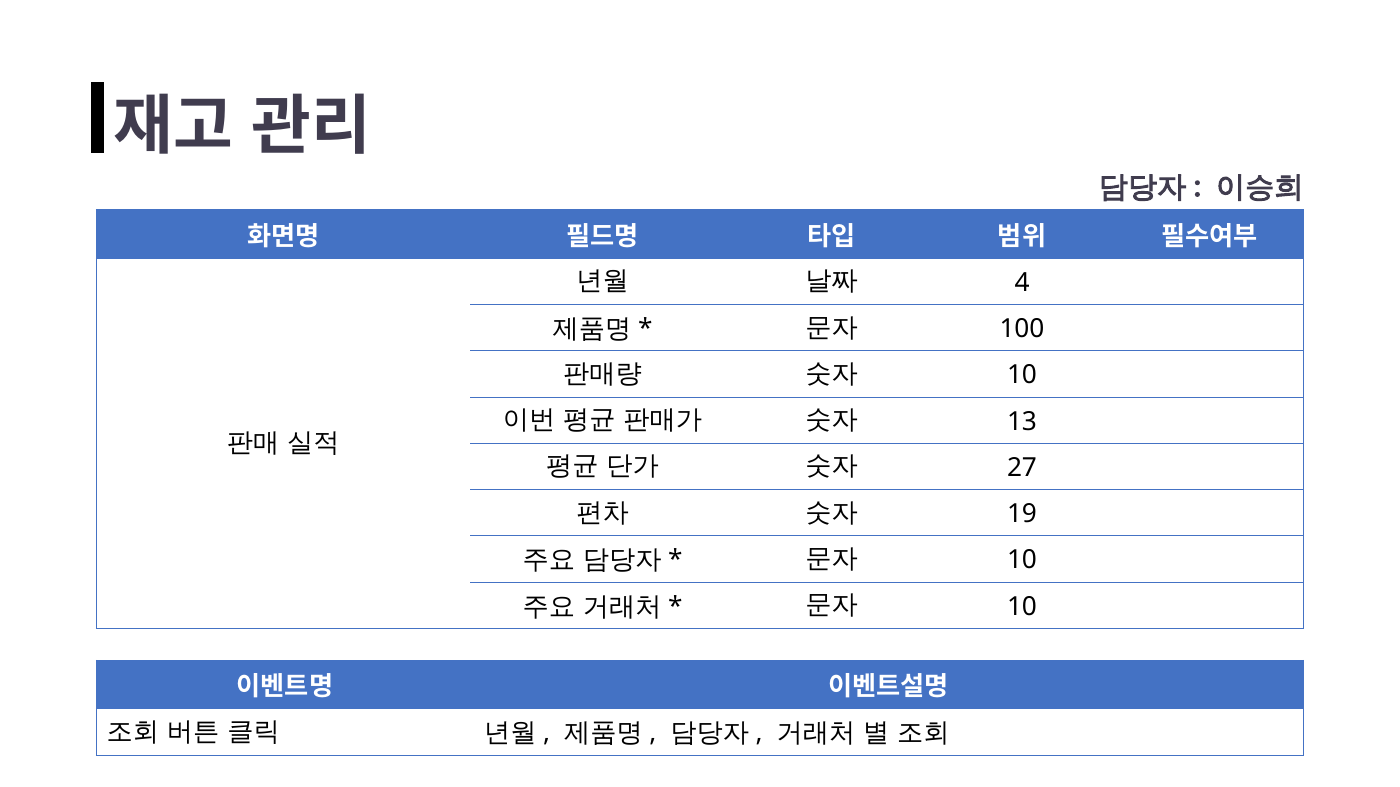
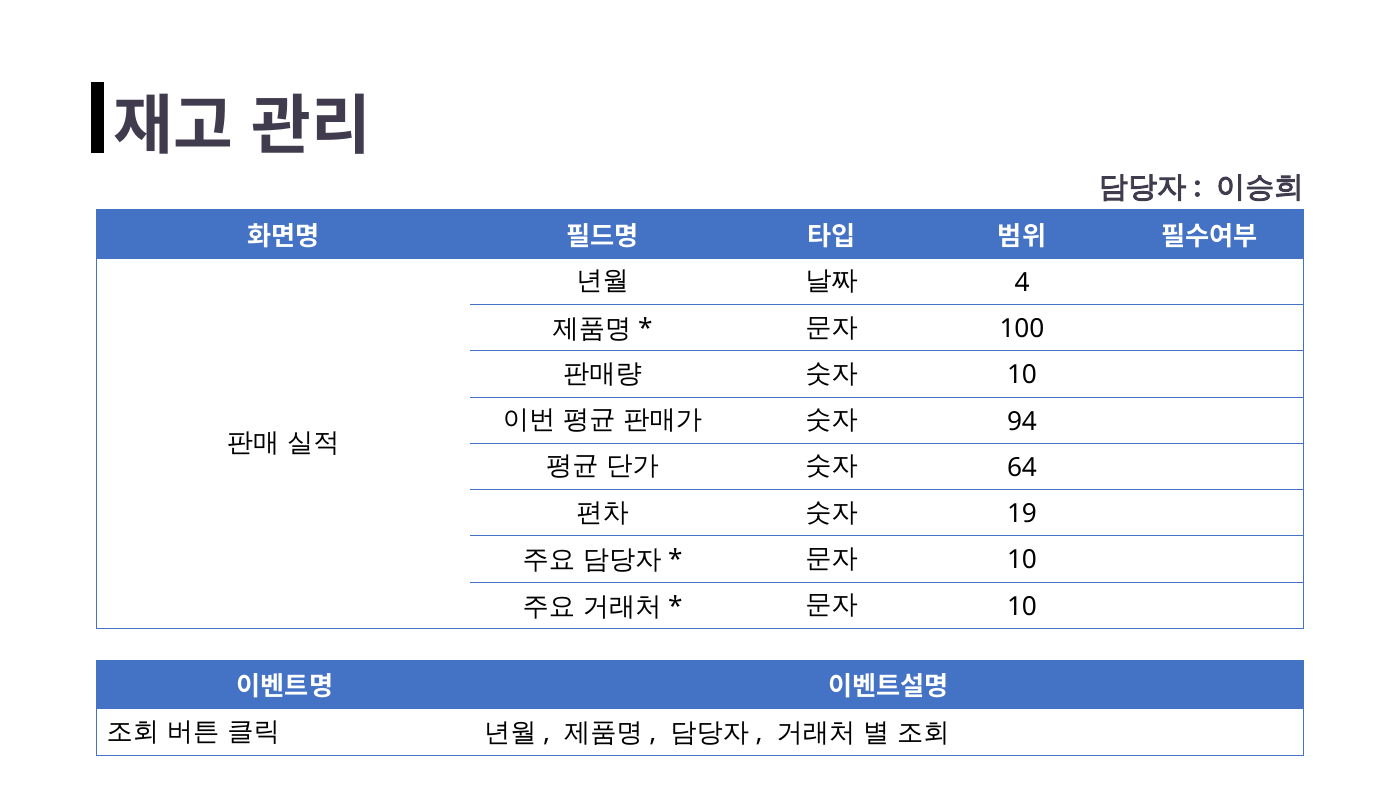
13: 13 -> 94
27: 27 -> 64
